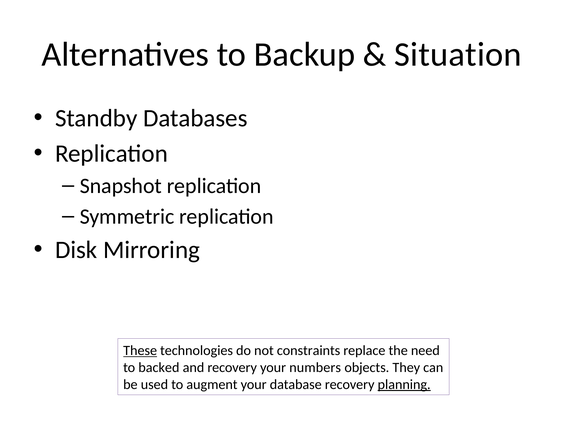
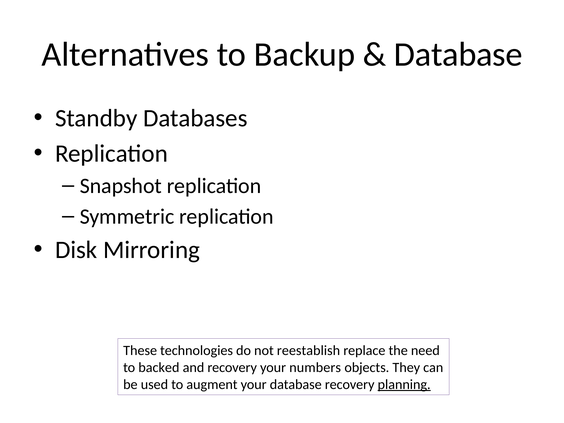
Situation at (458, 55): Situation -> Database
These underline: present -> none
constraints: constraints -> reestablish
